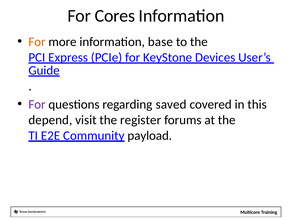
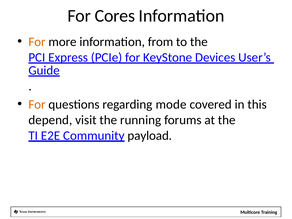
base: base -> from
For at (37, 104) colour: purple -> orange
saved: saved -> mode
register: register -> running
